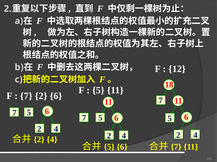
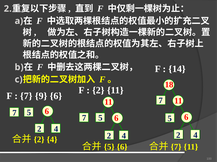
12: 12 -> 14
5 at (98, 91): 5 -> 2
7 2: 2 -> 9
